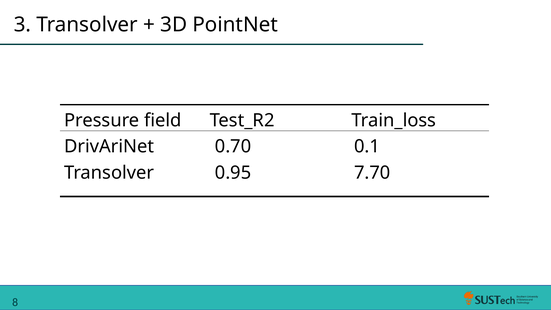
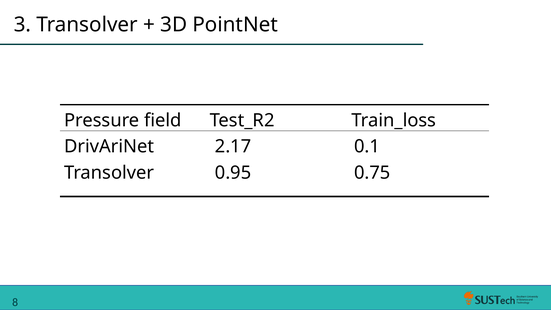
0.70: 0.70 -> 2.17
7.70: 7.70 -> 0.75
